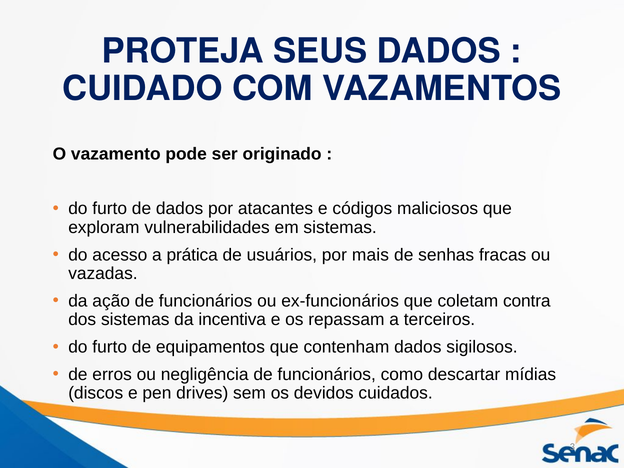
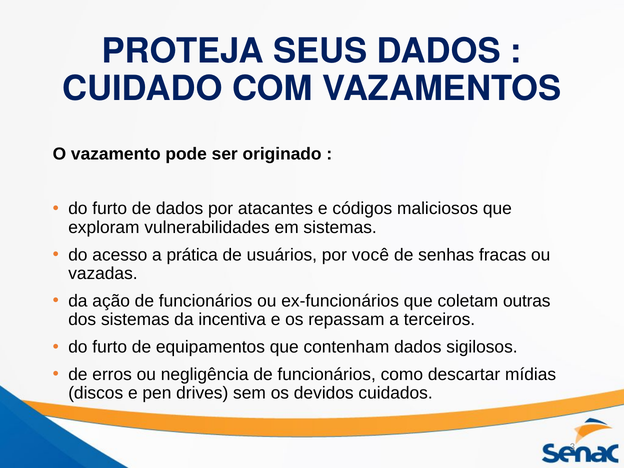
mais: mais -> você
contra: contra -> outras
